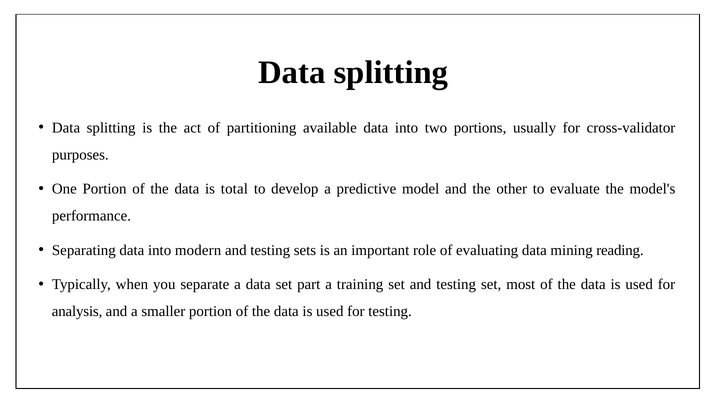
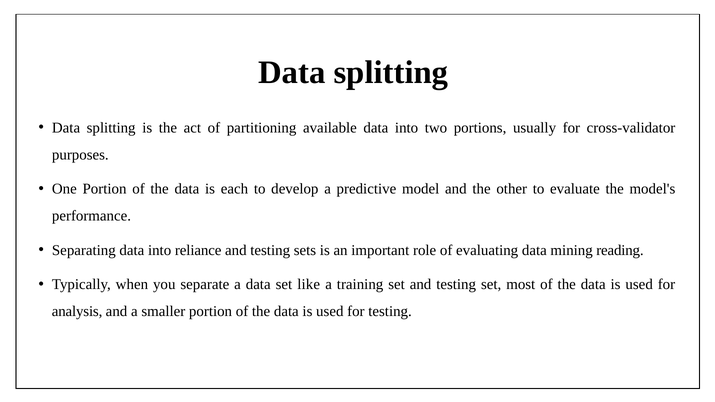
total: total -> each
modern: modern -> reliance
part: part -> like
